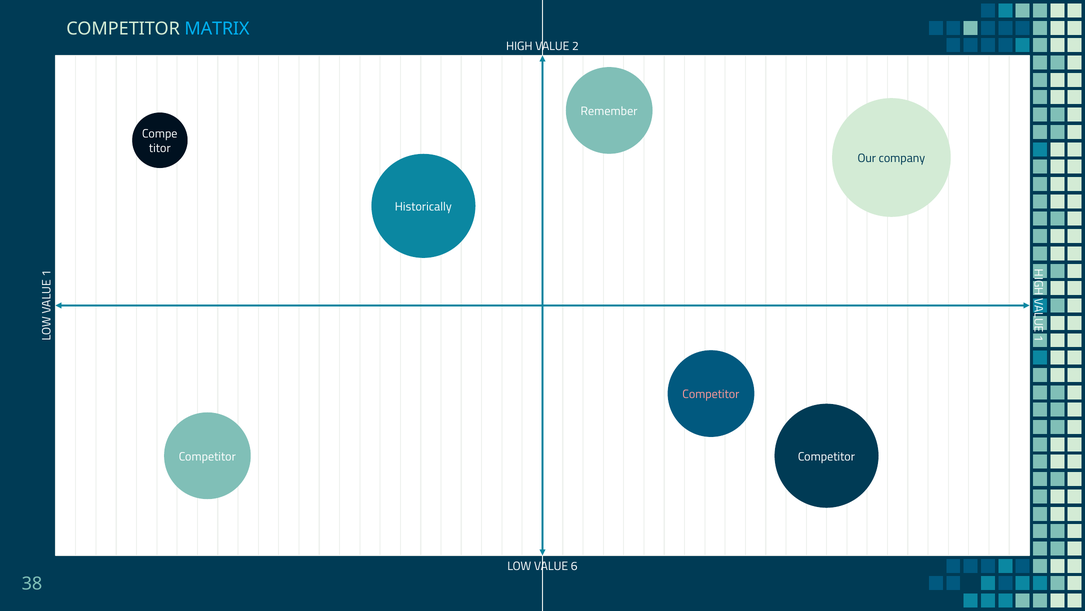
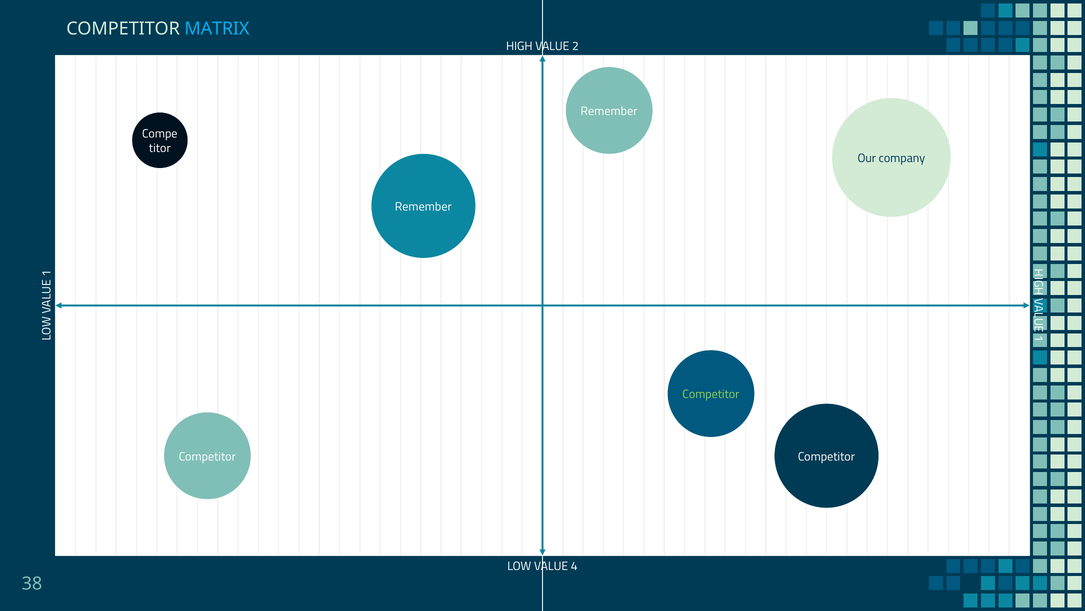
Historically at (423, 206): Historically -> Remember
Competitor at (711, 394) colour: pink -> light green
6: 6 -> 4
